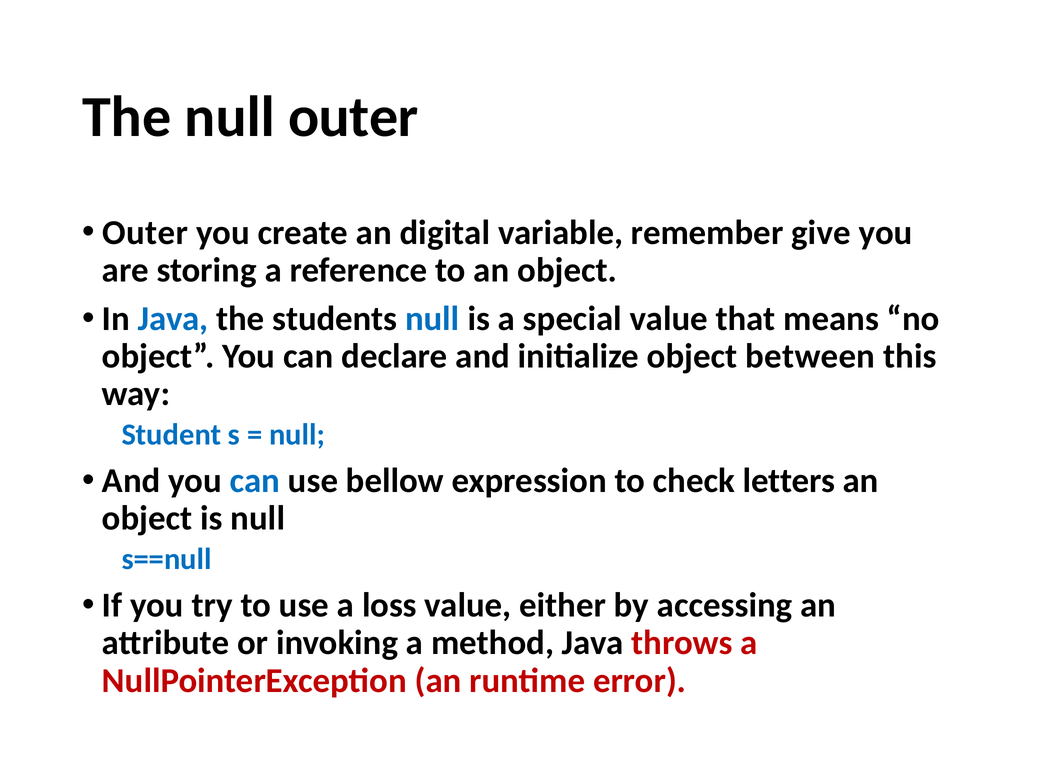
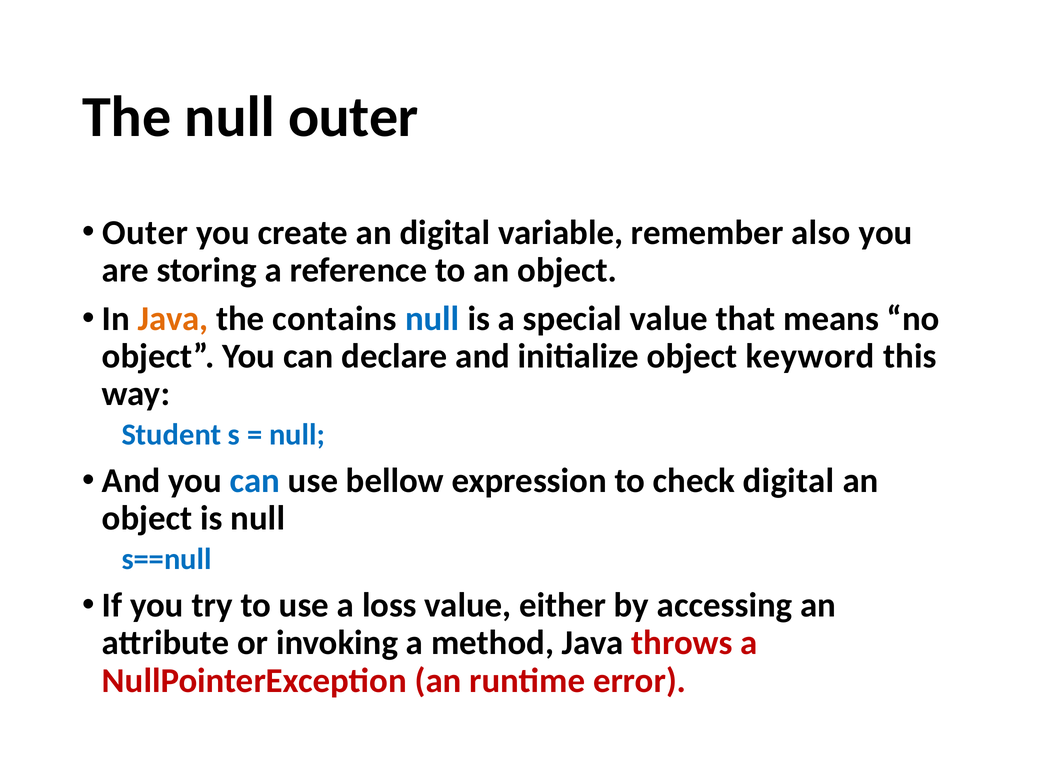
give: give -> also
Java at (173, 319) colour: blue -> orange
students: students -> contains
between: between -> keyword
check letters: letters -> digital
